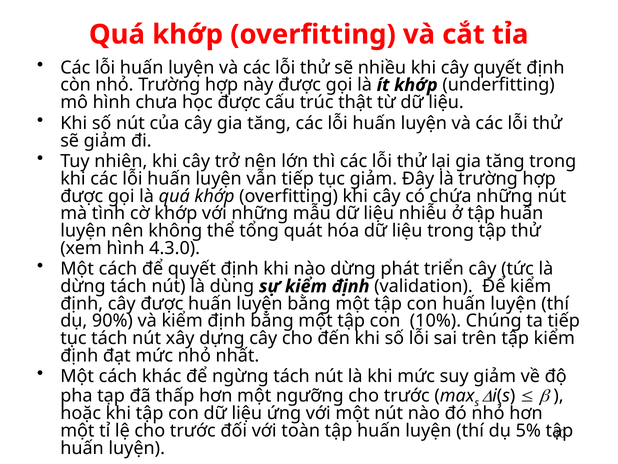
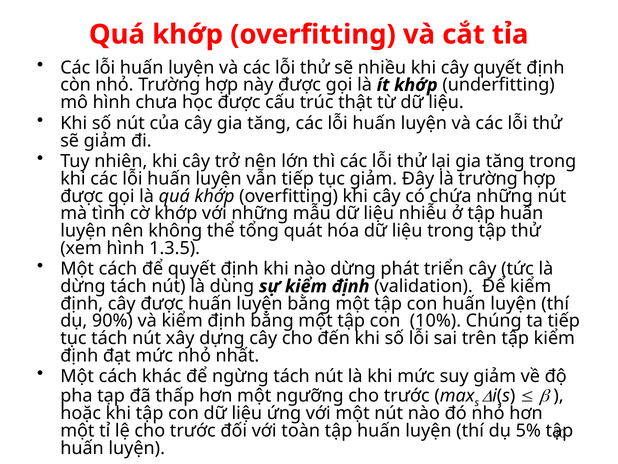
4.3.0: 4.3.0 -> 1.3.5
